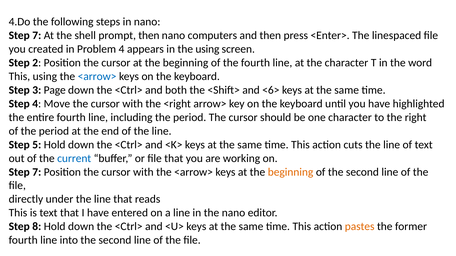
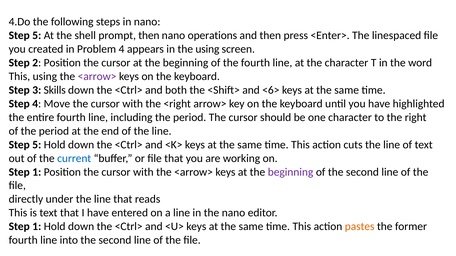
7 at (37, 35): 7 -> 5
computers: computers -> operations
<arrow> at (97, 76) colour: blue -> purple
Page: Page -> Skills
7 at (37, 172): 7 -> 1
beginning at (291, 172) colour: orange -> purple
8 at (37, 227): 8 -> 1
